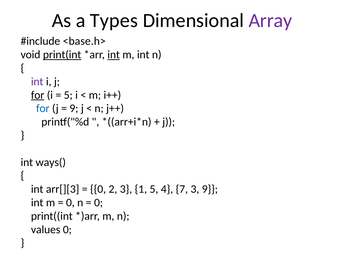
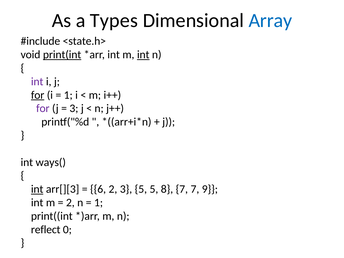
Array colour: purple -> blue
<base.h>: <base.h> -> <state.h>
int at (114, 55) underline: present -> none
int at (143, 55) underline: none -> present
5 at (68, 95): 5 -> 1
for at (43, 108) colour: blue -> purple
9 at (74, 108): 9 -> 3
int at (37, 189) underline: none -> present
0 at (98, 189): 0 -> 6
3 1: 1 -> 5
4: 4 -> 8
7 3: 3 -> 7
0 at (70, 203): 0 -> 2
0 at (99, 203): 0 -> 1
values: values -> reflect
